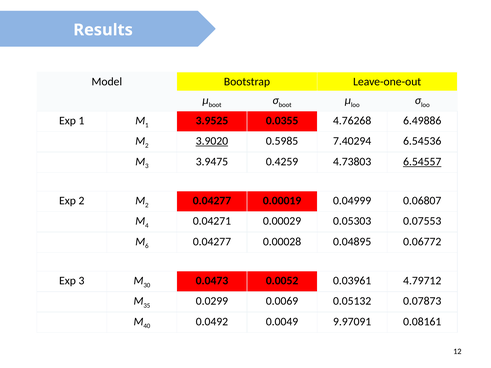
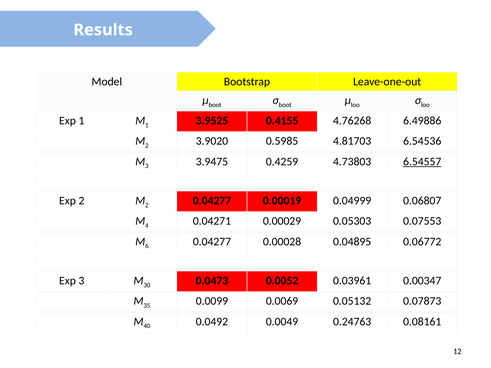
0.0355: 0.0355 -> 0.4155
3.9020 underline: present -> none
7.40294: 7.40294 -> 4.81703
4.79712: 4.79712 -> 0.00347
0.0299: 0.0299 -> 0.0099
9.97091: 9.97091 -> 0.24763
